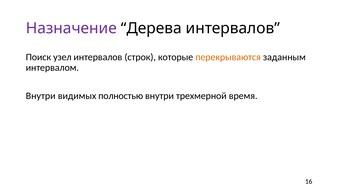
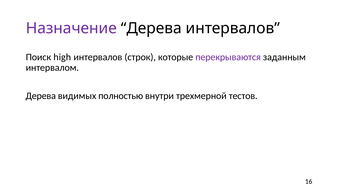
узел: узел -> high
перекрываются colour: orange -> purple
Внутри at (41, 96): Внутри -> Дерева
время: время -> тестов
